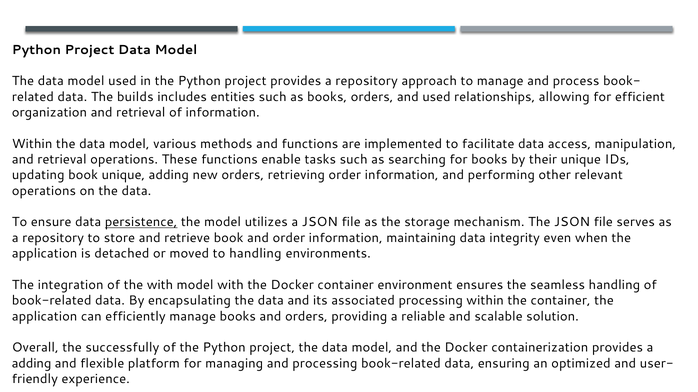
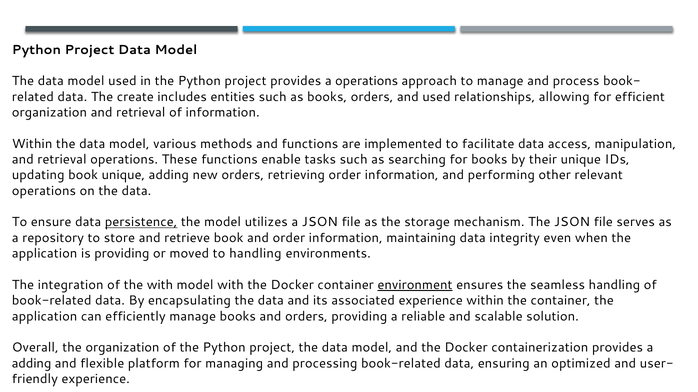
provides a repository: repository -> operations
builds: builds -> create
is detached: detached -> providing
environment underline: none -> present
associated processing: processing -> experience
the successfully: successfully -> organization
